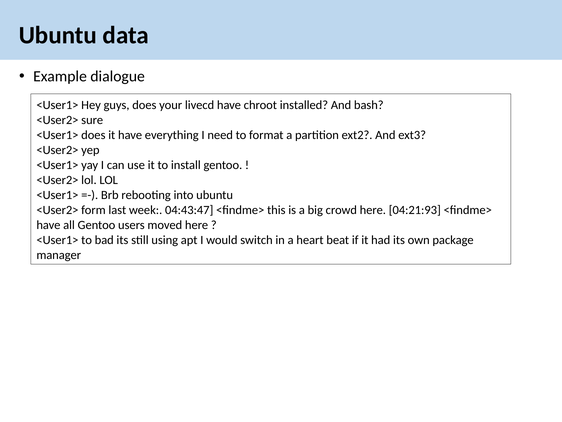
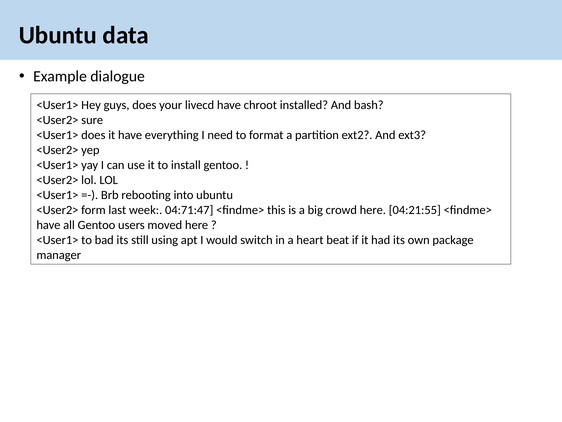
04:43:47: 04:43:47 -> 04:71:47
04:21:93: 04:21:93 -> 04:21:55
